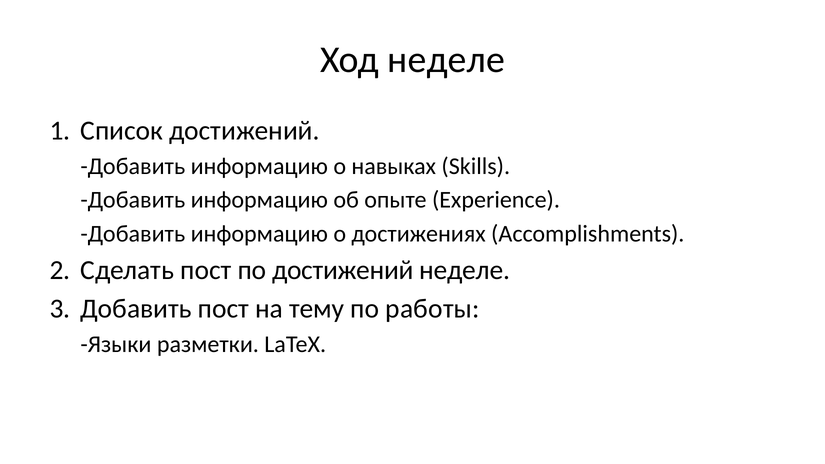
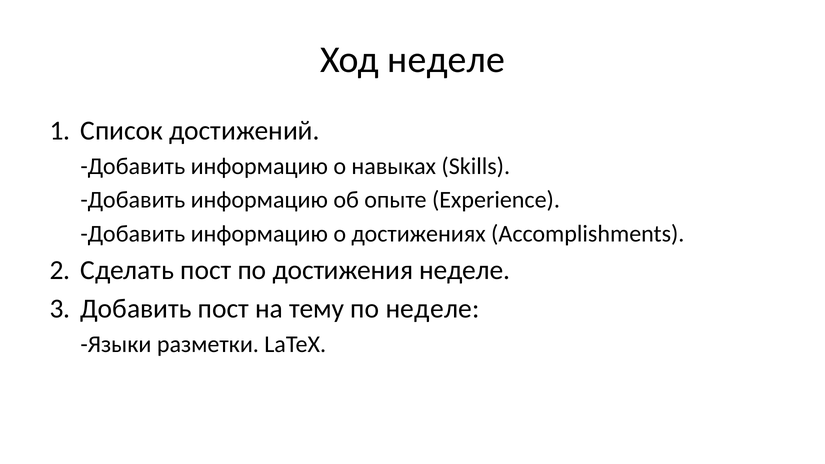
по достижений: достижений -> достижения
по работы: работы -> неделе
